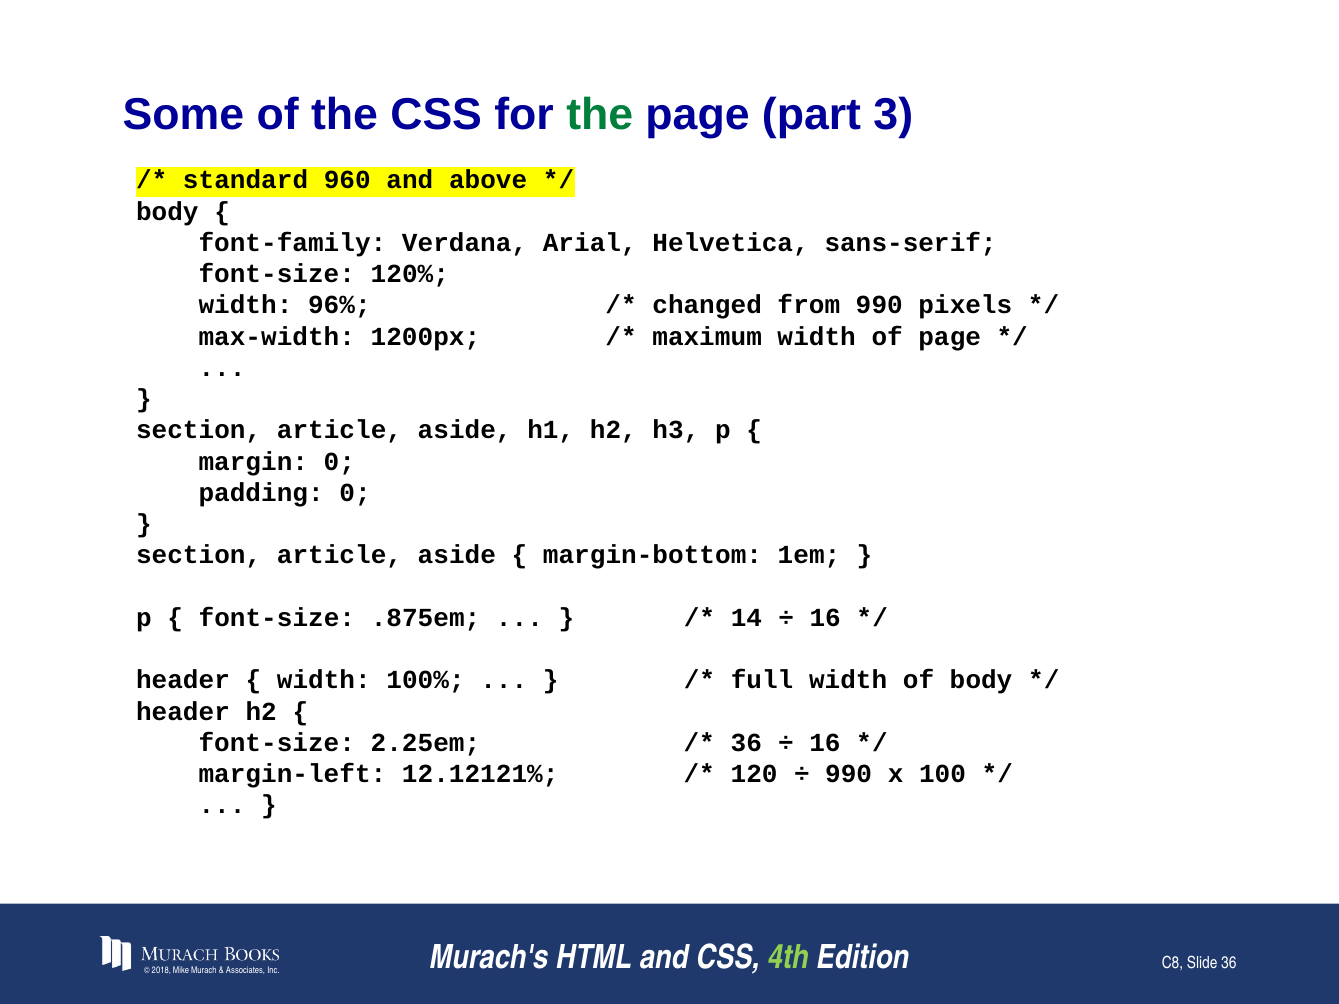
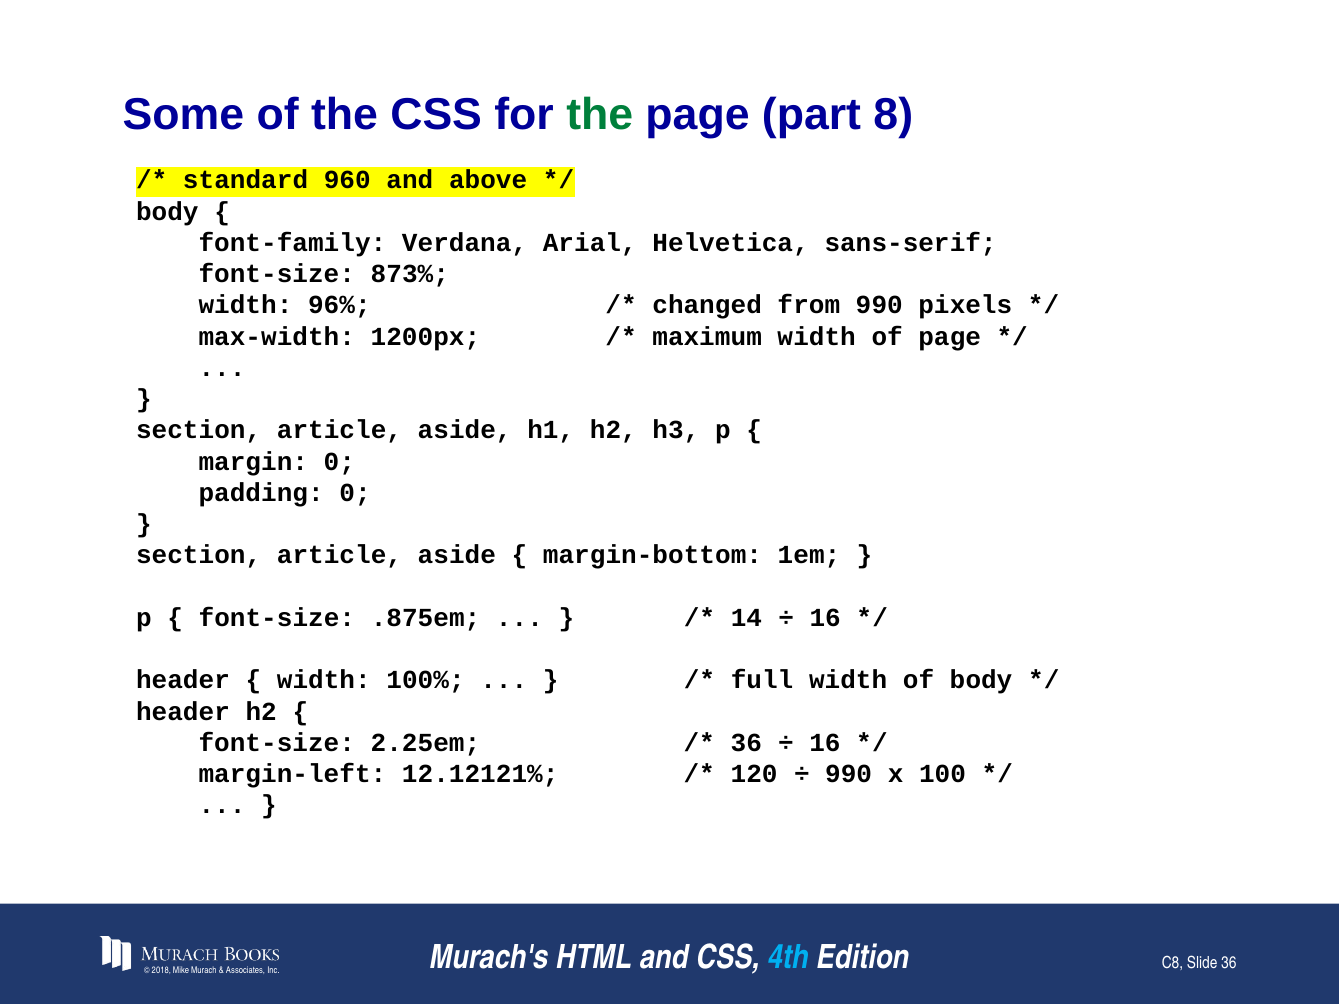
3: 3 -> 8
120%: 120% -> 873%
4th colour: light green -> light blue
